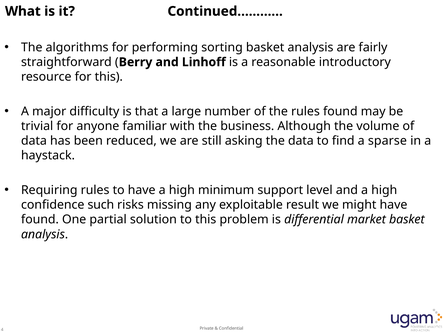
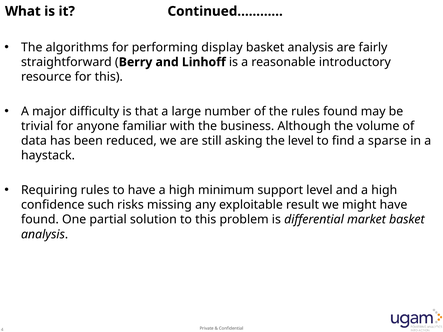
sorting: sorting -> display
the data: data -> level
